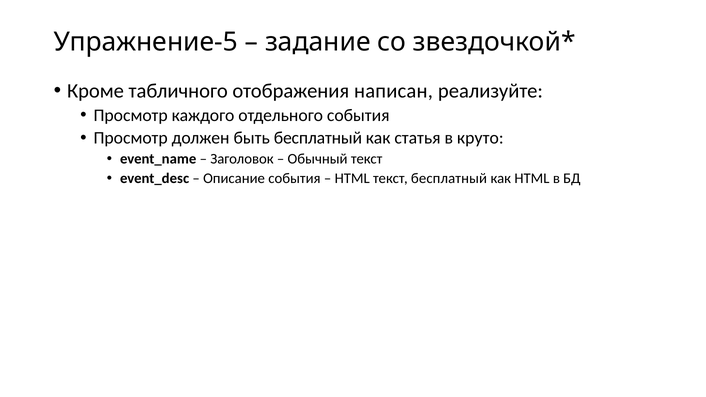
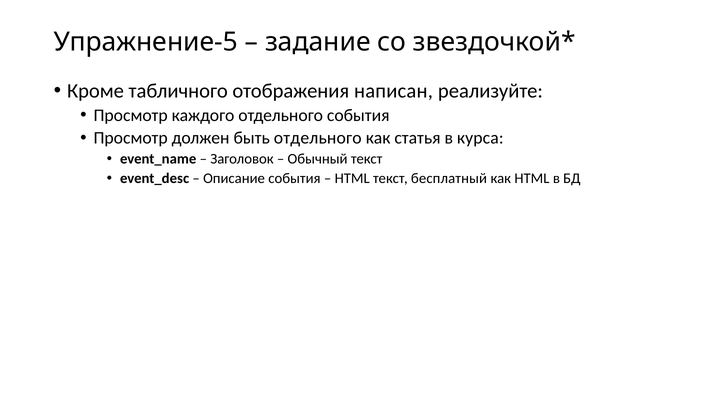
быть бесплатный: бесплатный -> отдельного
круто: круто -> курса
